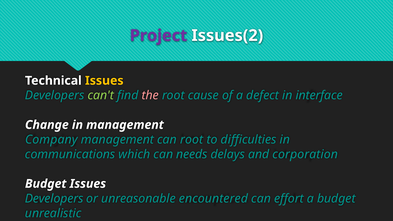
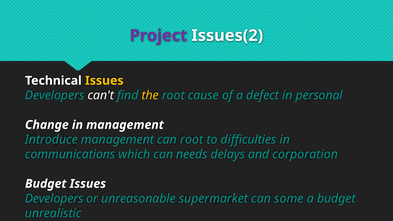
can't colour: light green -> white
the colour: pink -> yellow
interface: interface -> personal
Company: Company -> Introduce
encountered: encountered -> supermarket
effort: effort -> some
